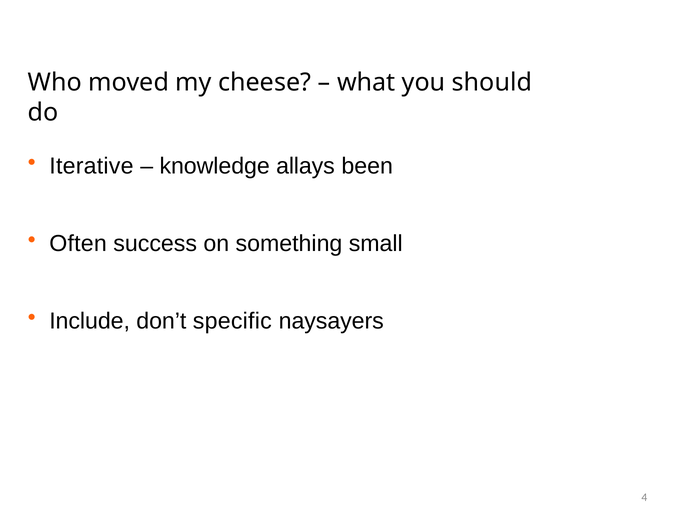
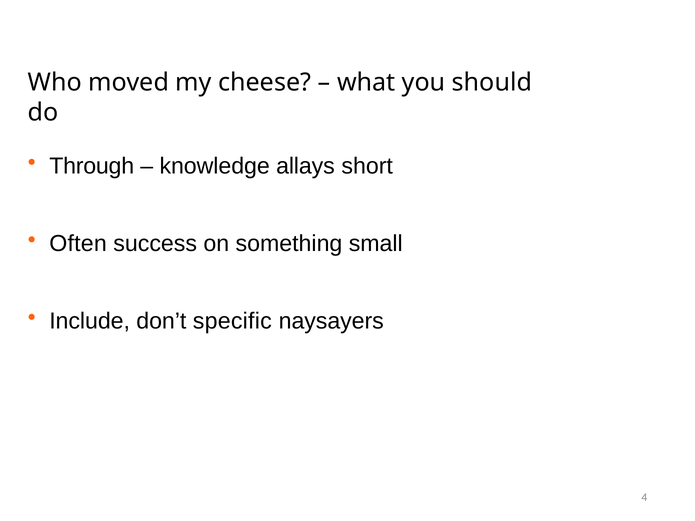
Iterative: Iterative -> Through
been: been -> short
